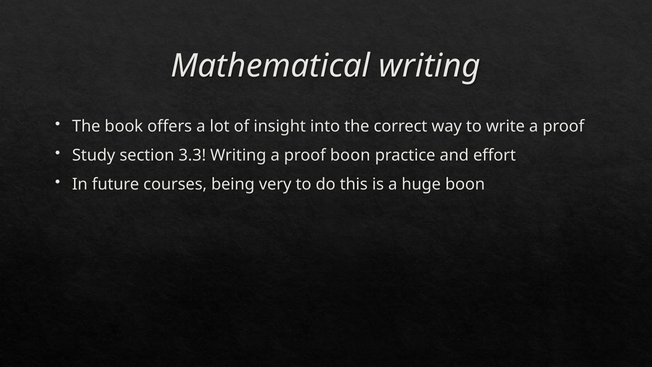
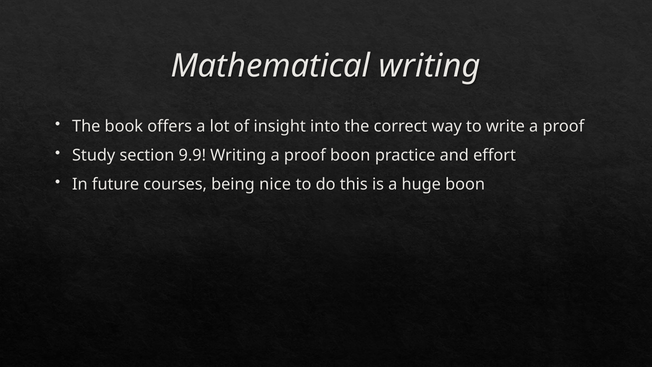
3.3: 3.3 -> 9.9
very: very -> nice
